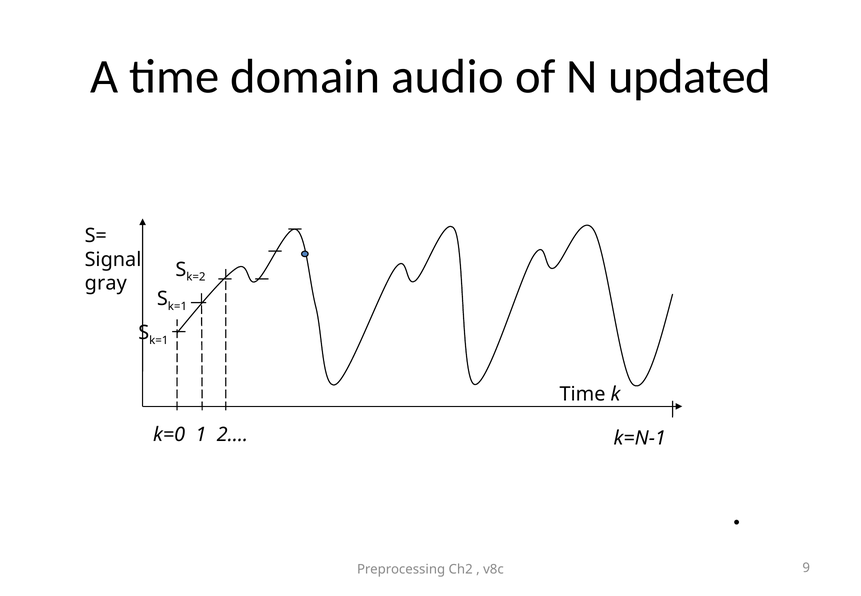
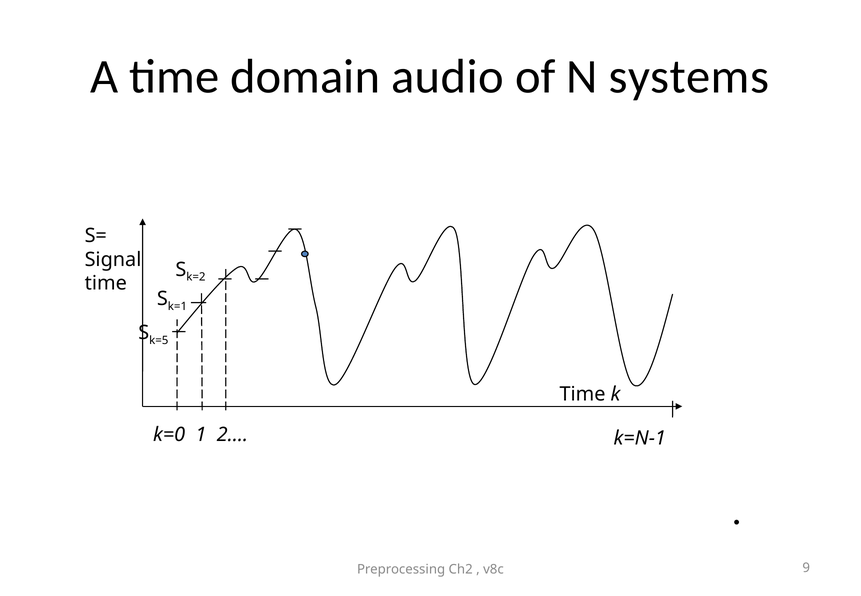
updated: updated -> systems
gray at (106, 284): gray -> time
k=1 at (159, 341): k=1 -> k=5
